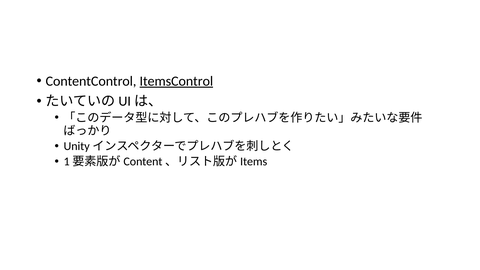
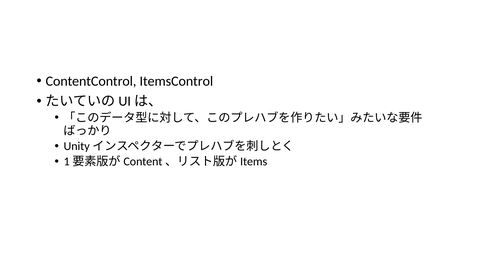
ItemsControl underline: present -> none
